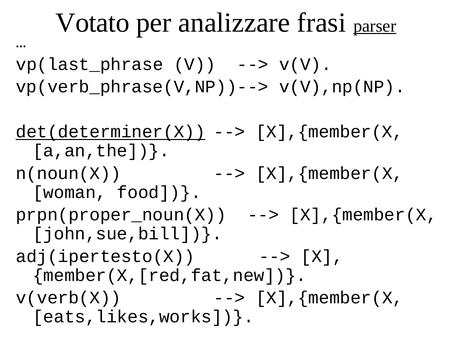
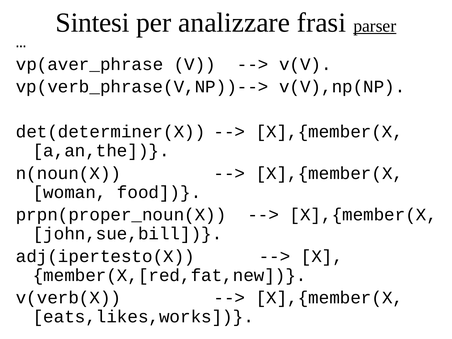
Votato: Votato -> Sintesi
vp(last_phrase: vp(last_phrase -> vp(aver_phrase
det(determiner(X underline: present -> none
